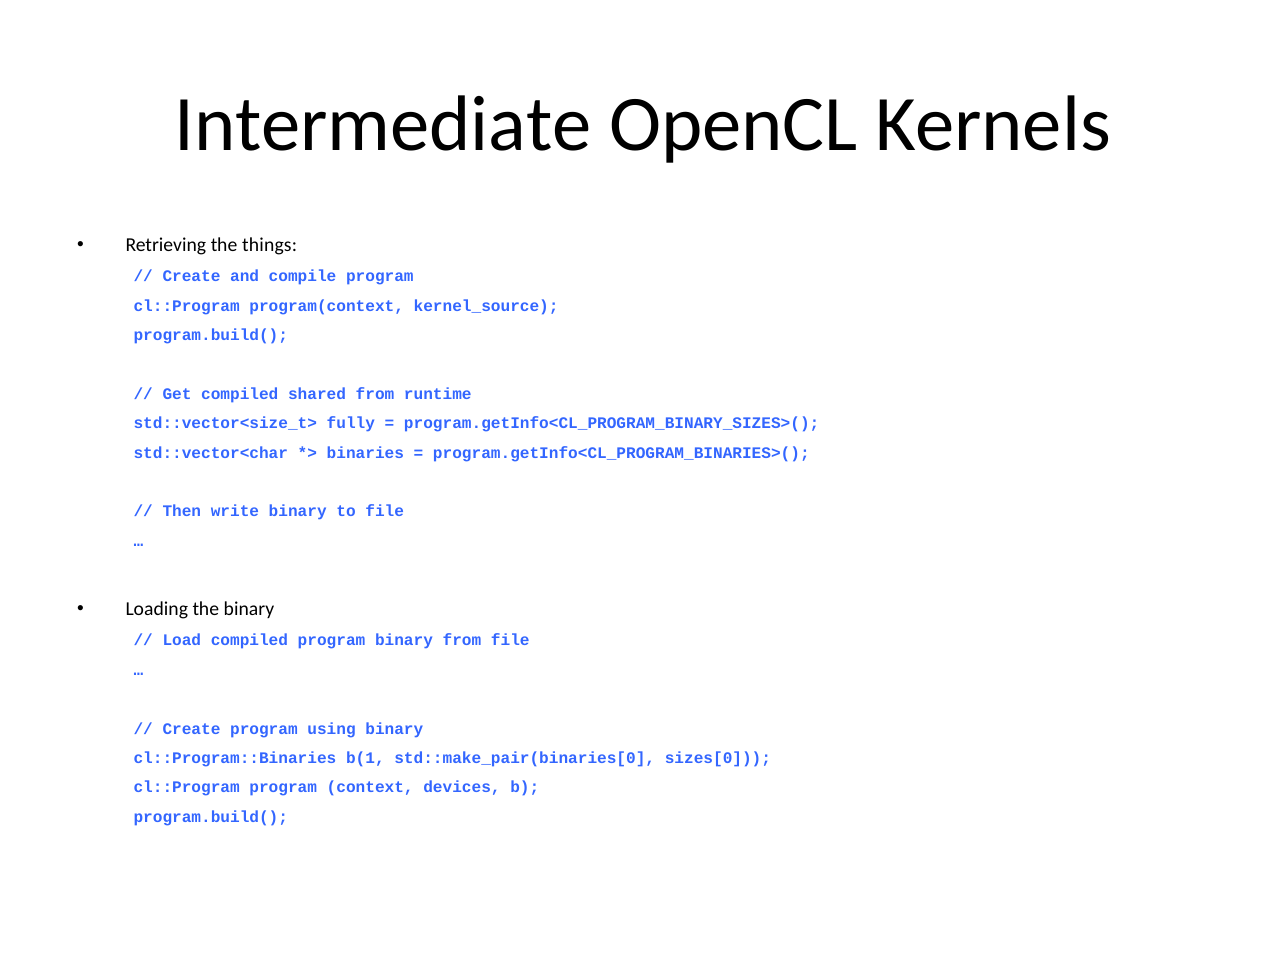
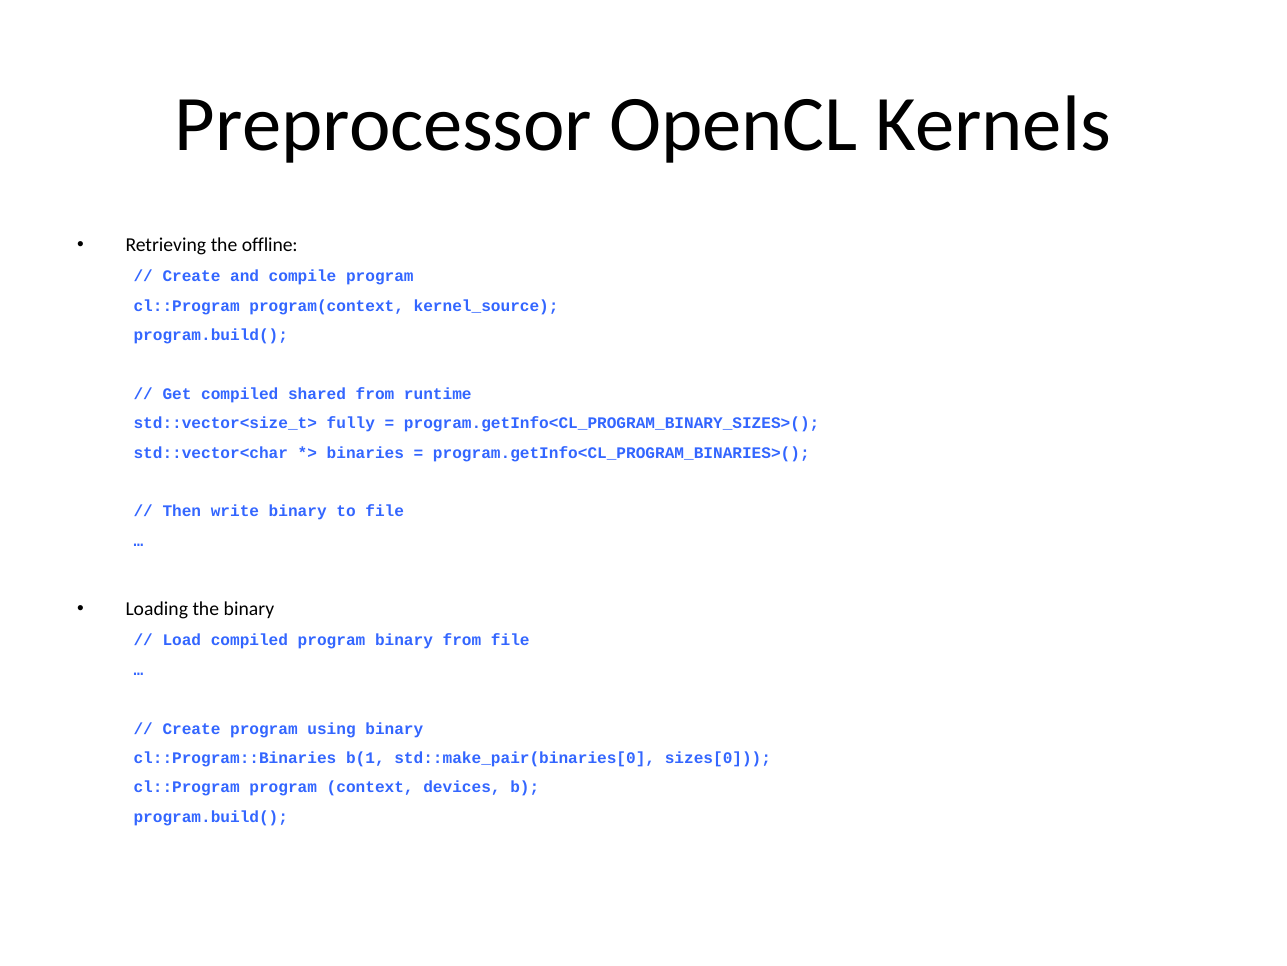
Intermediate: Intermediate -> Preprocessor
things: things -> offline
